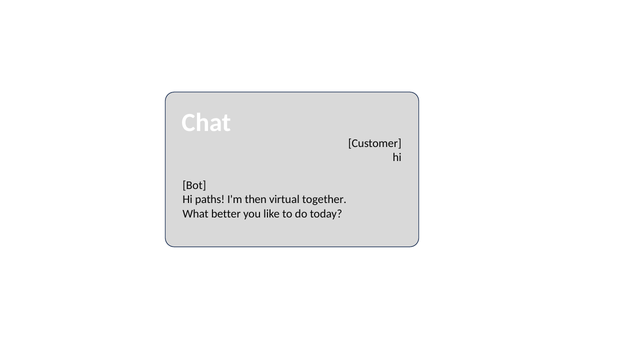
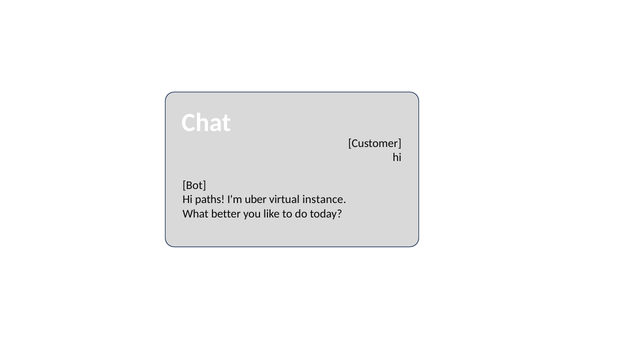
then: then -> uber
together: together -> instance
